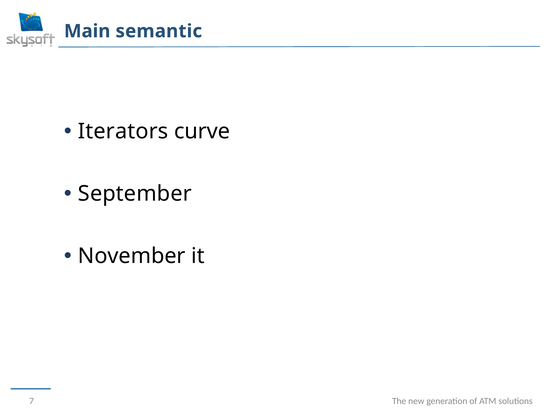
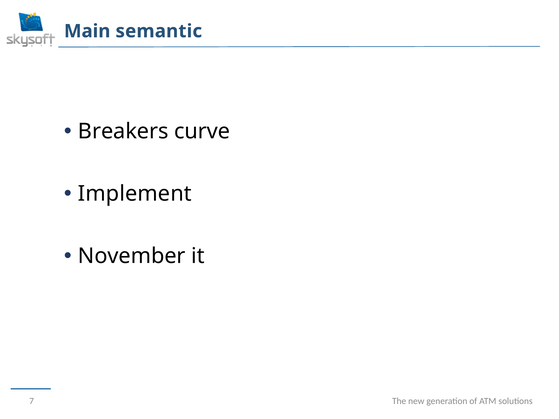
Iterators: Iterators -> Breakers
September: September -> Implement
